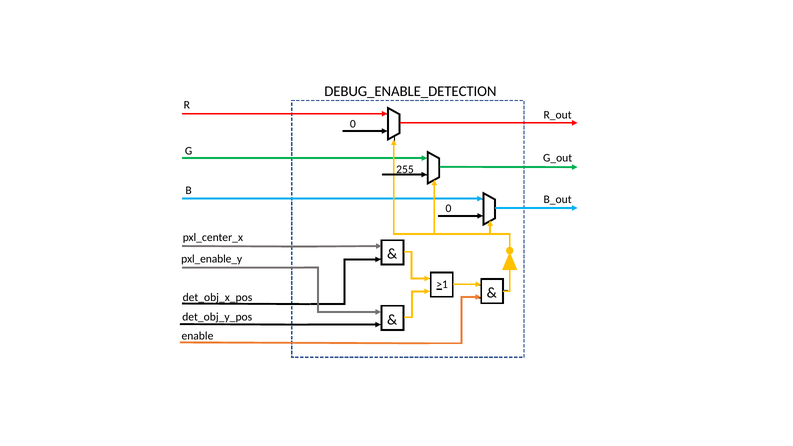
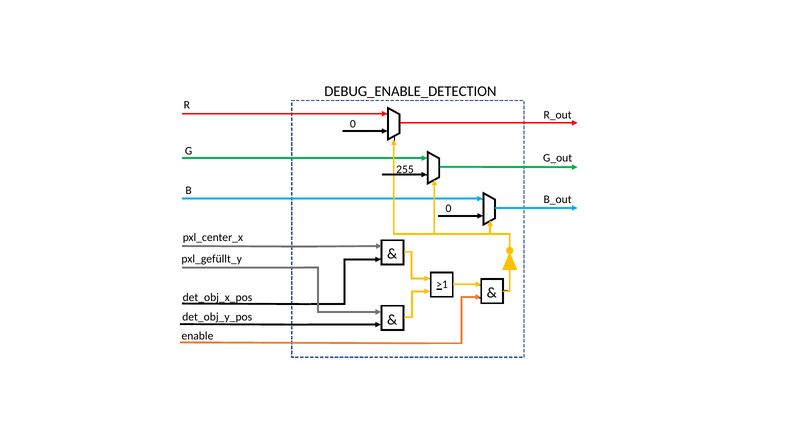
pxl_enable_y: pxl_enable_y -> pxl_gefüllt_y
